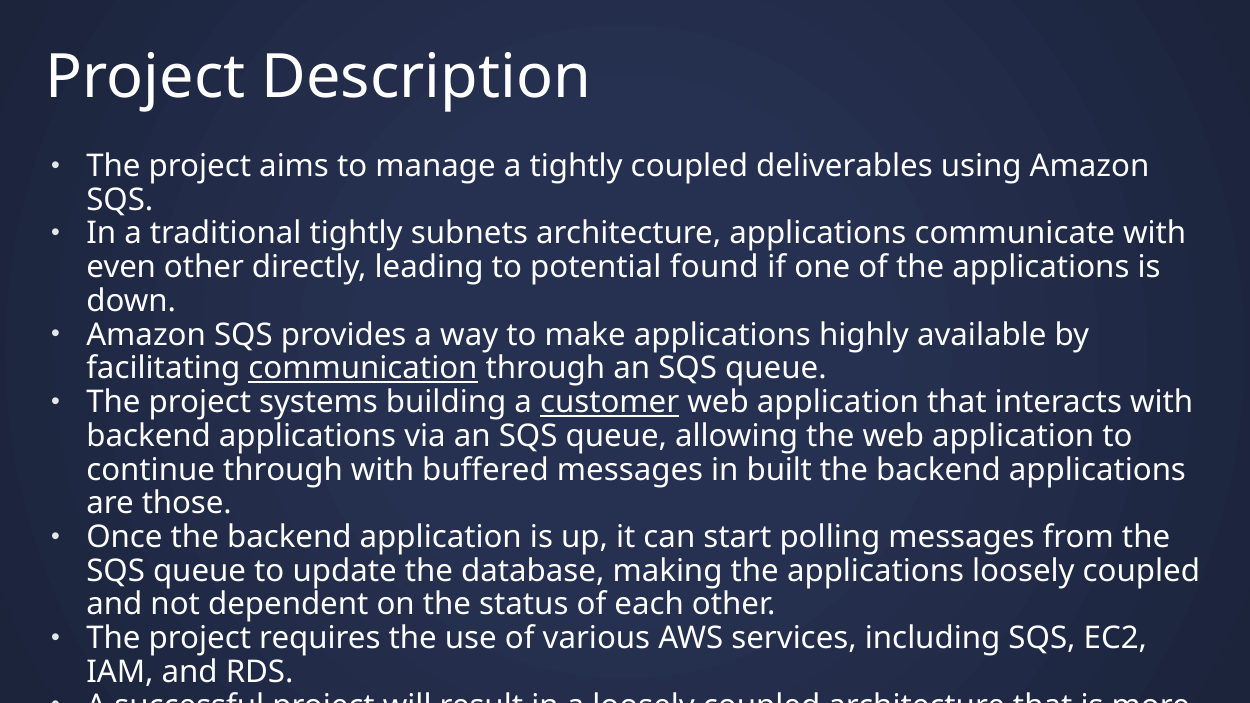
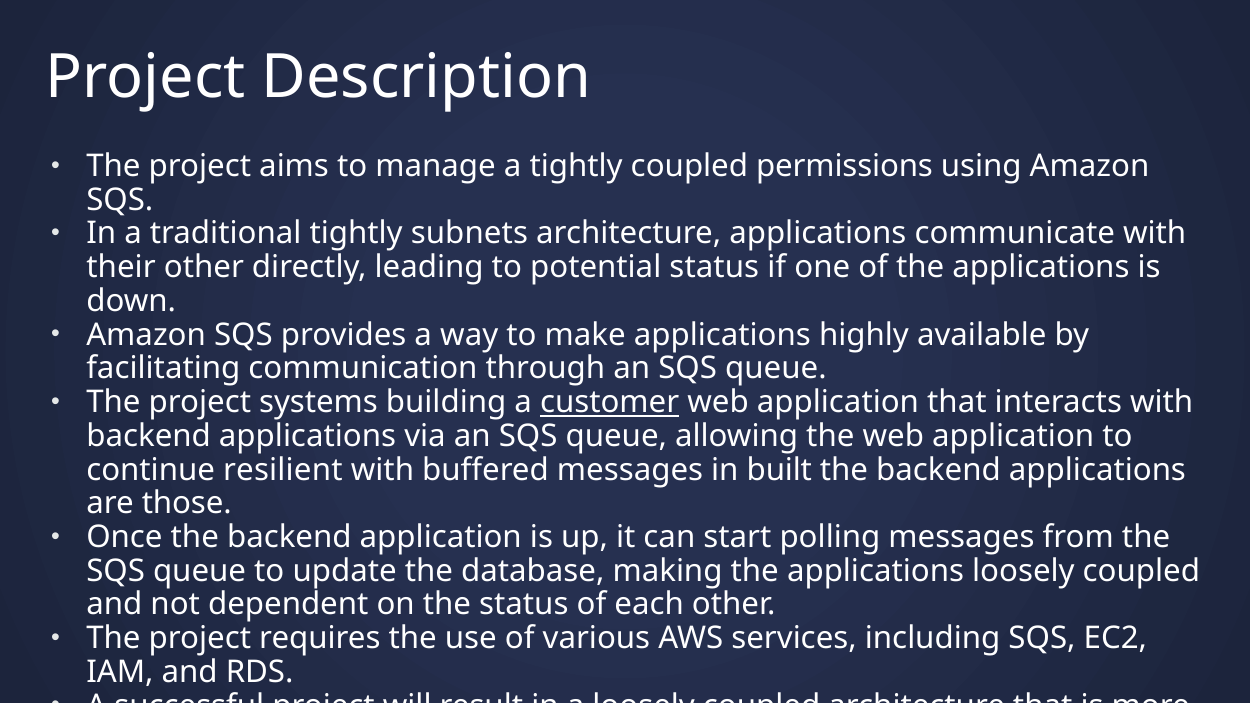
deliverables: deliverables -> permissions
even: even -> their
potential found: found -> status
communication underline: present -> none
continue through: through -> resilient
